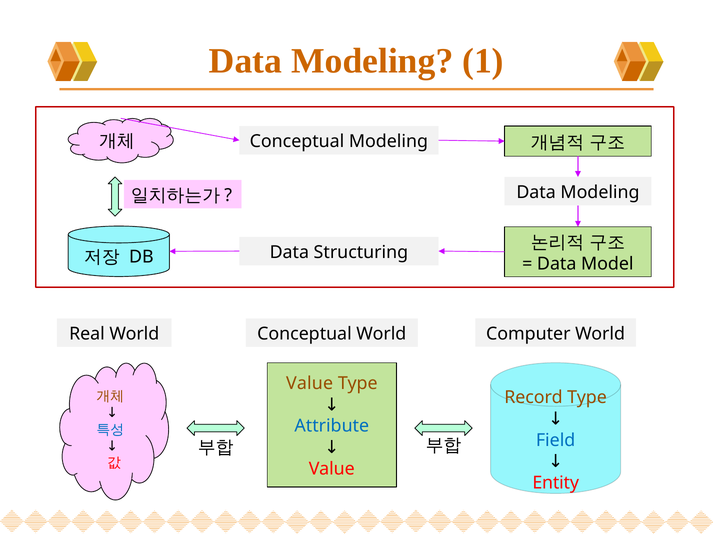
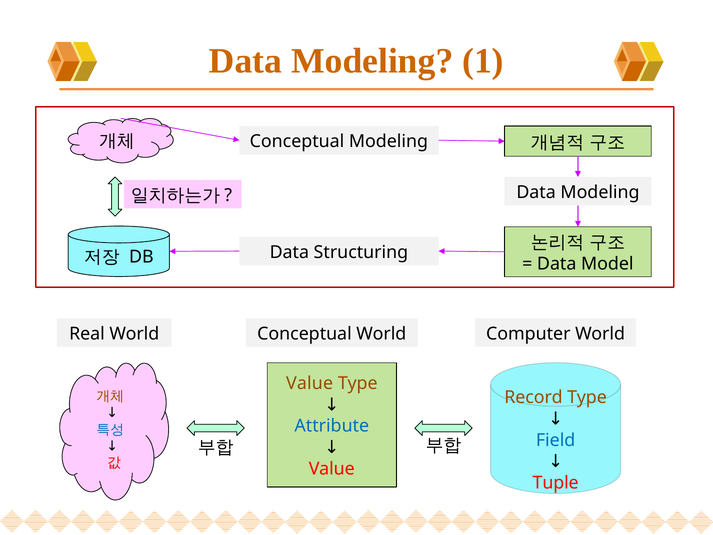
Entity: Entity -> Tuple
